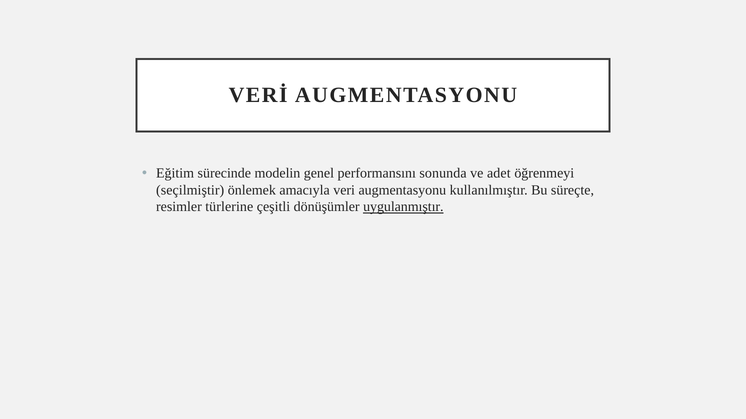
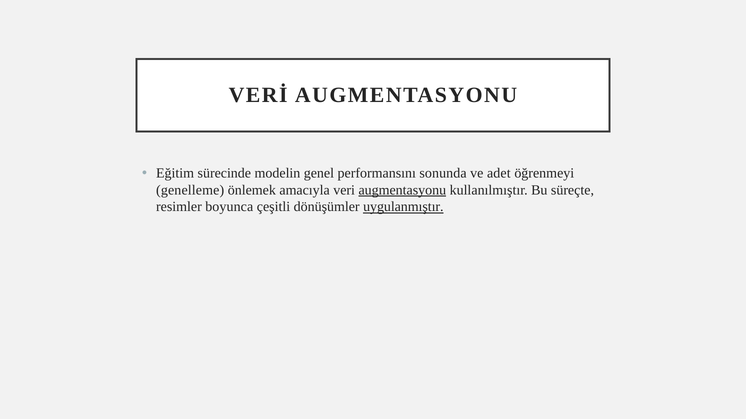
seçilmiştir: seçilmiştir -> genelleme
augmentasyonu at (402, 190) underline: none -> present
türlerine: türlerine -> boyunca
